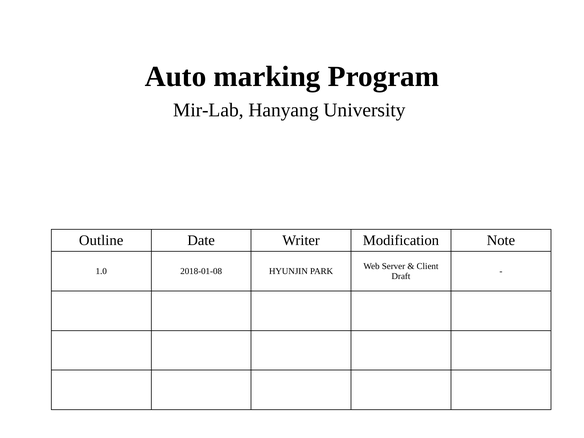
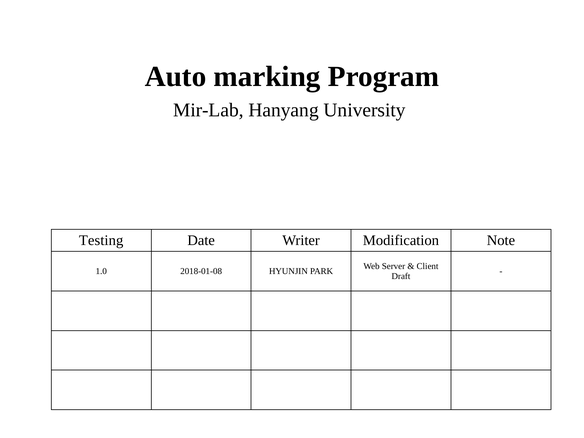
Outline: Outline -> Testing
